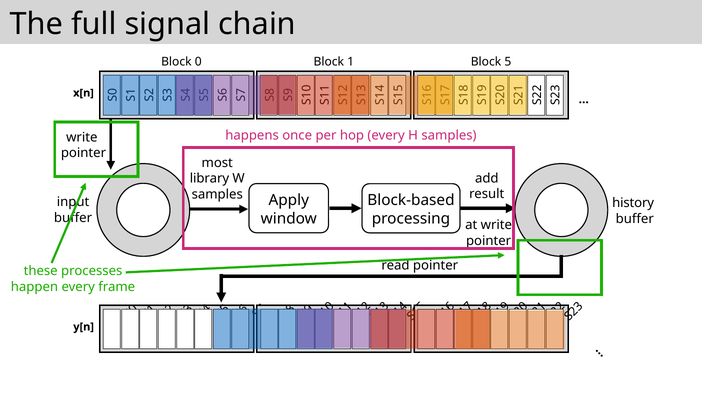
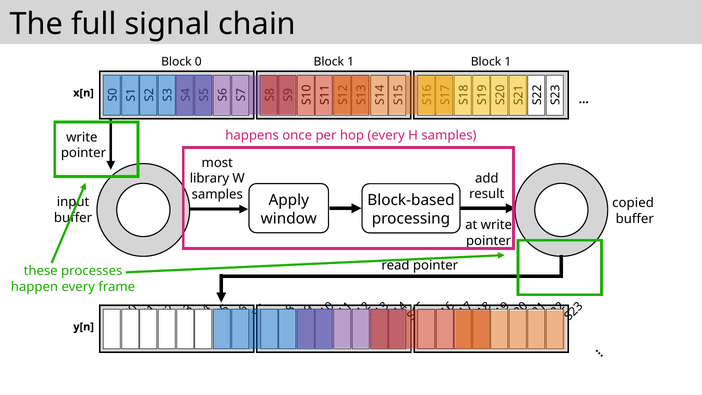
1 Block 5: 5 -> 1
history: history -> copied
